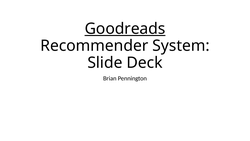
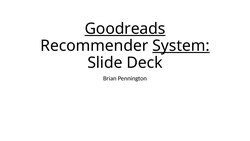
System underline: none -> present
